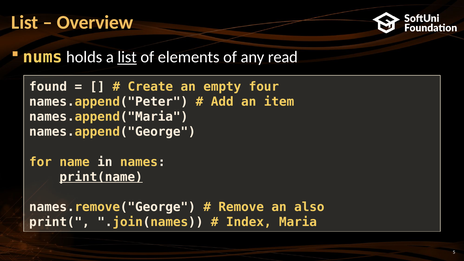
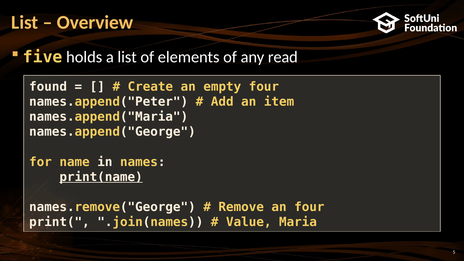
nums: nums -> five
list at (127, 57) underline: present -> none
an also: also -> four
Index: Index -> Value
